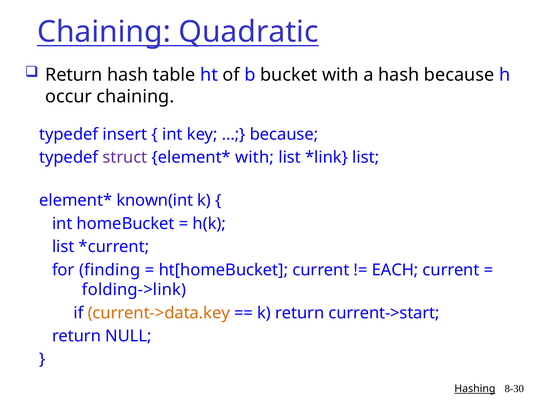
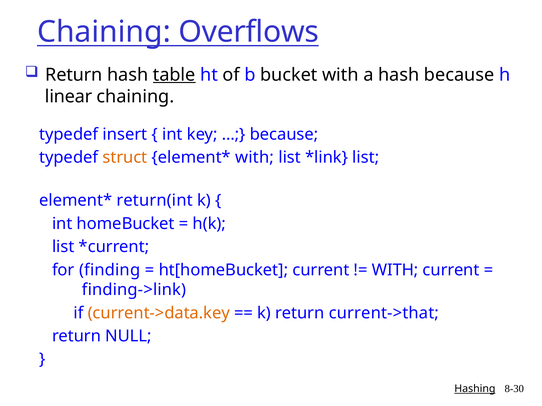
Quadratic: Quadratic -> Overflows
table underline: none -> present
occur: occur -> linear
struct colour: purple -> orange
known(int: known(int -> return(int
EACH at (395, 270): EACH -> WITH
folding->link: folding->link -> finding->link
current->start: current->start -> current->that
